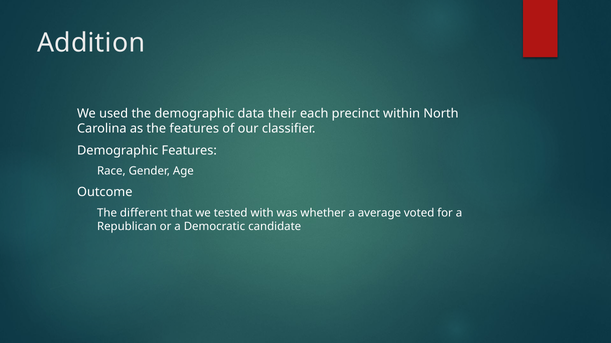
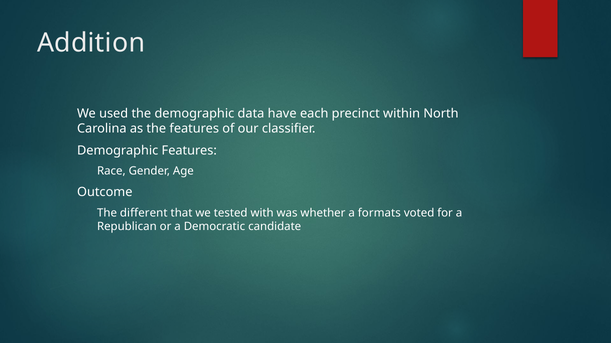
their: their -> have
average: average -> formats
